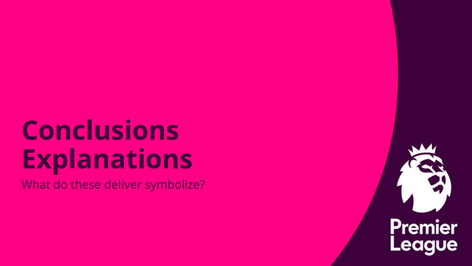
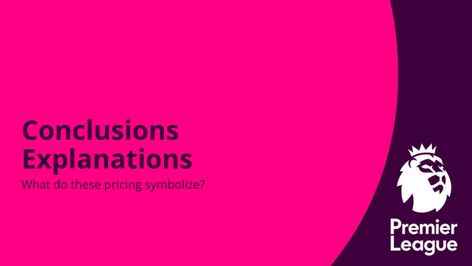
deliver: deliver -> pricing
